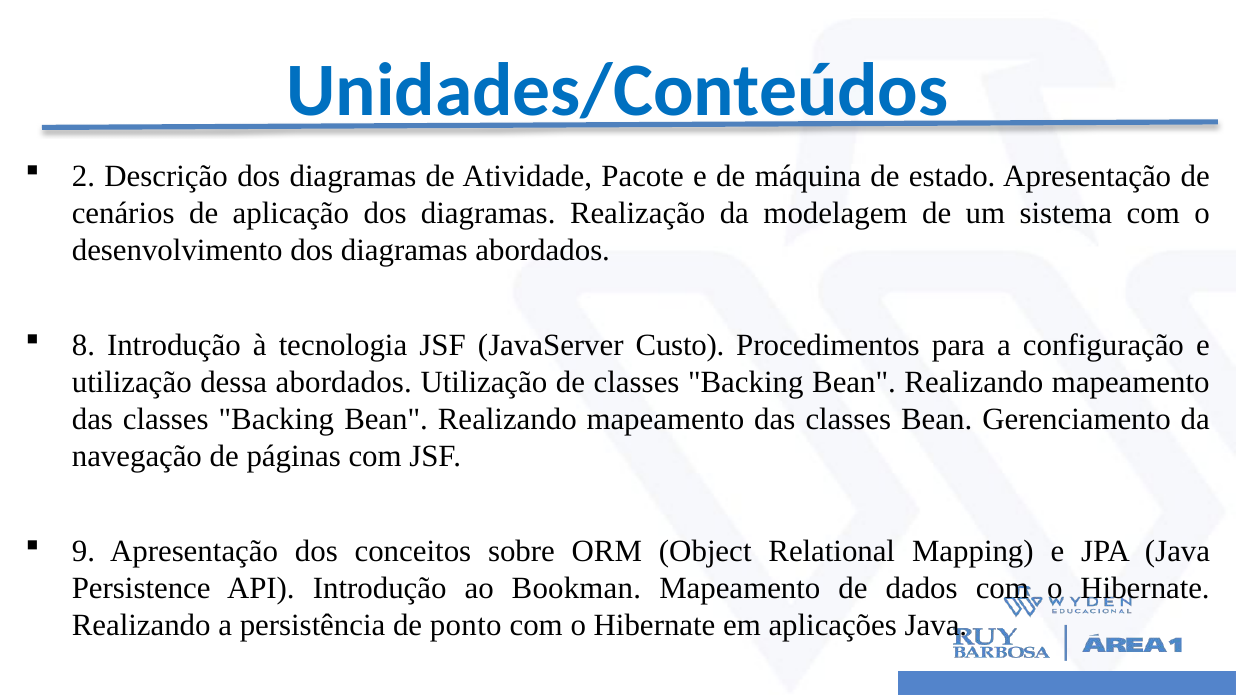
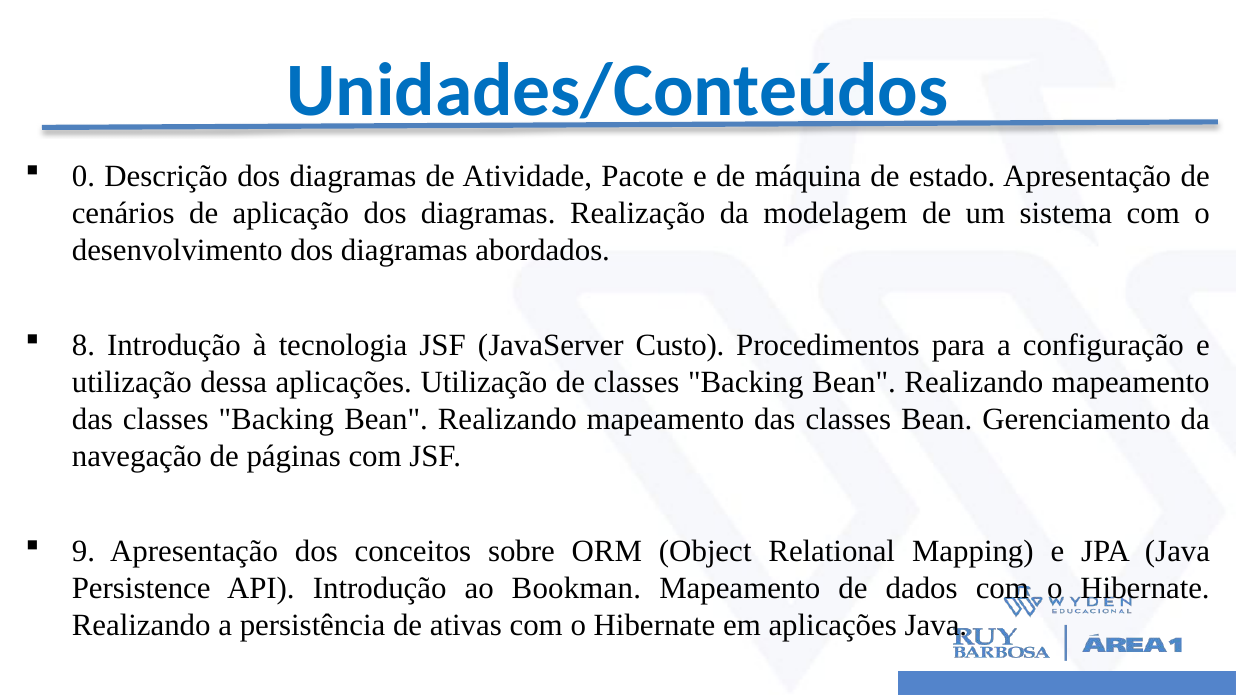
2: 2 -> 0
dessa abordados: abordados -> aplicações
ponto: ponto -> ativas
